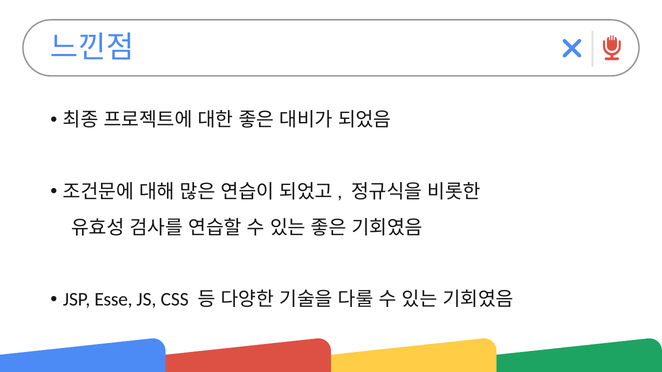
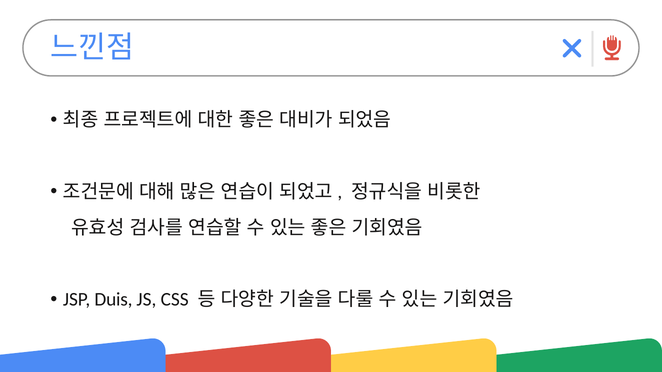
Esse: Esse -> Duis
